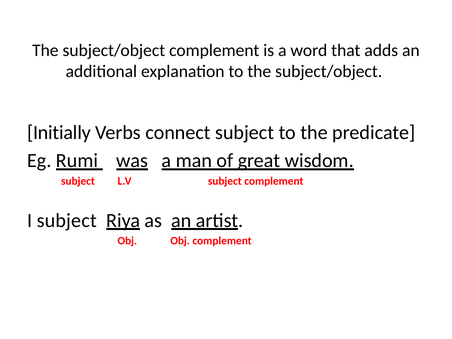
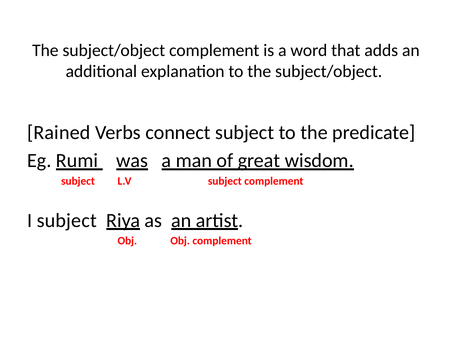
Initially: Initially -> Rained
